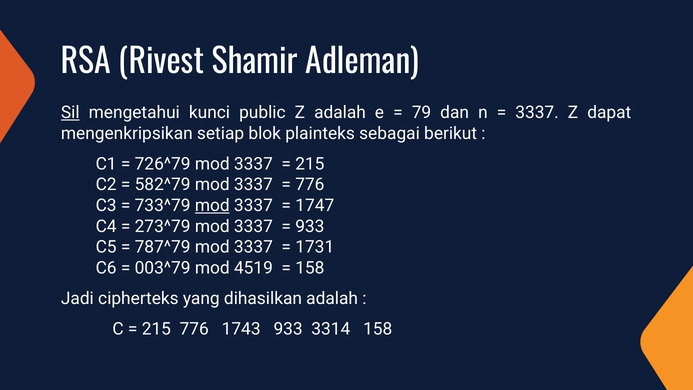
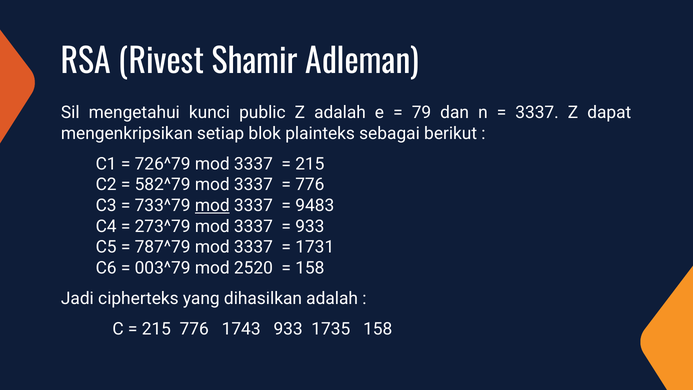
Sil underline: present -> none
1747: 1747 -> 9483
4519: 4519 -> 2520
3314: 3314 -> 1735
